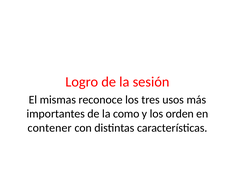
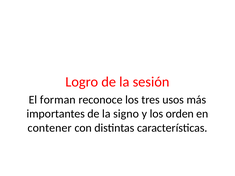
mismas: mismas -> forman
como: como -> signo
